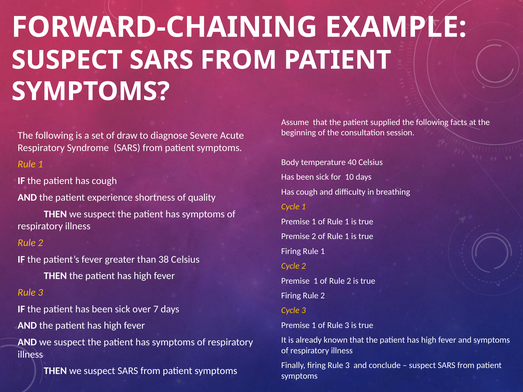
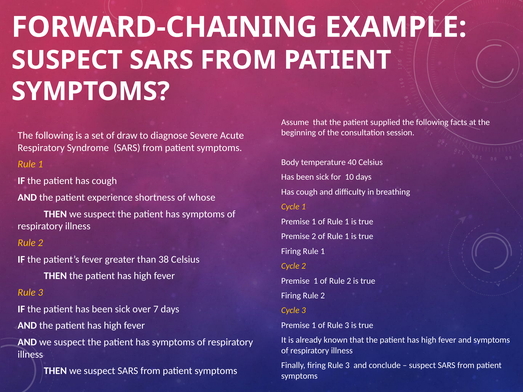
quality: quality -> whose
